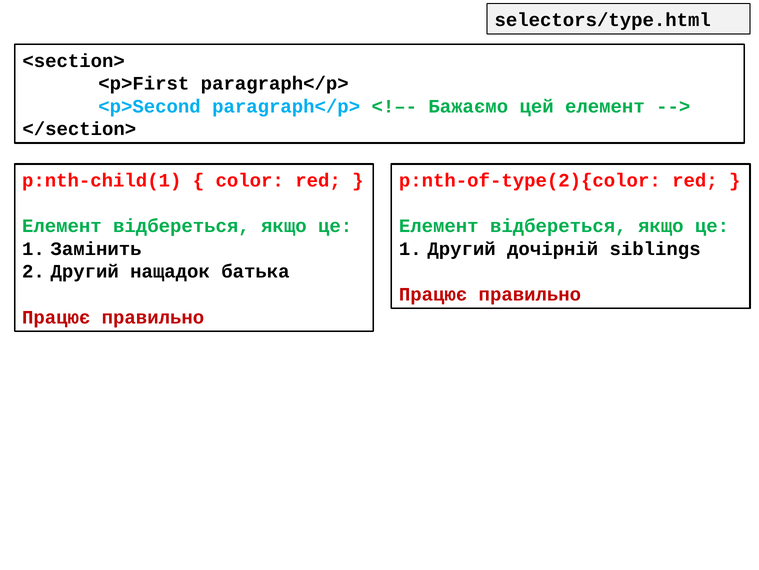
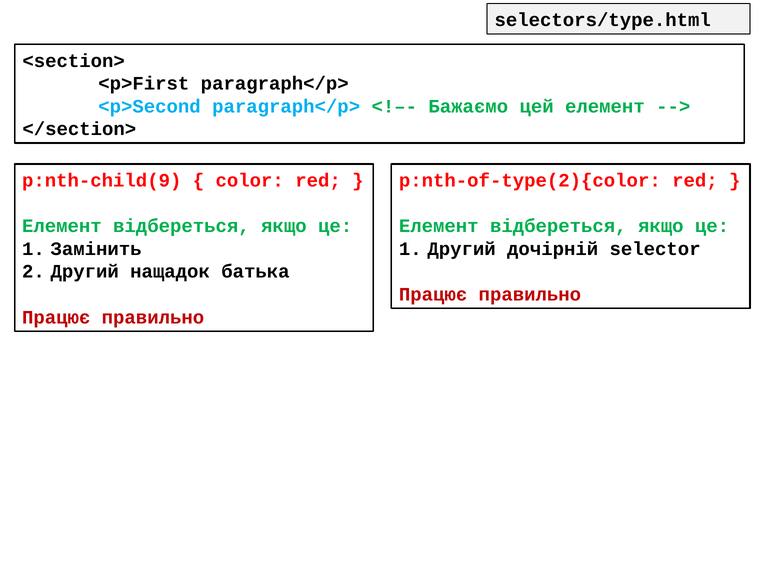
p:nth-child(1: p:nth-child(1 -> p:nth-child(9
siblings: siblings -> selector
